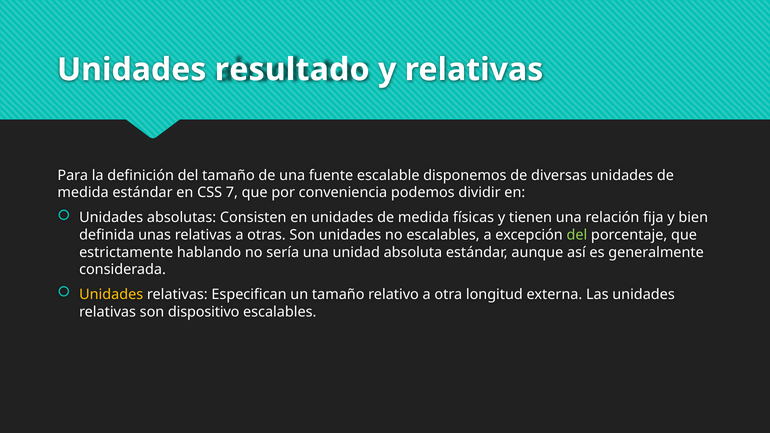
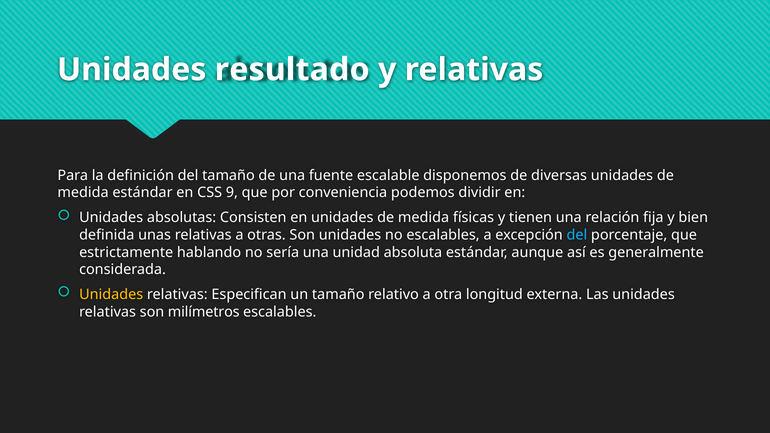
7: 7 -> 9
del at (577, 235) colour: light green -> light blue
dispositivo: dispositivo -> milímetros
